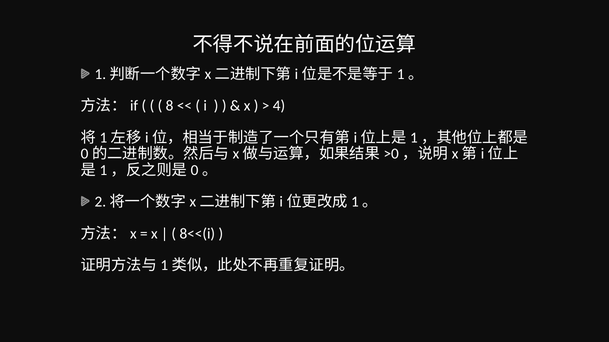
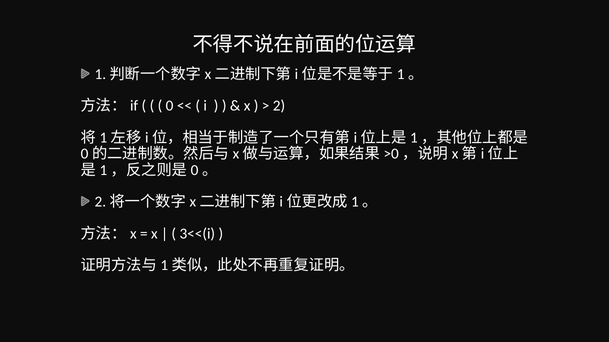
8: 8 -> 0
4: 4 -> 2
8<<(i: 8<<(i -> 3<<(i
